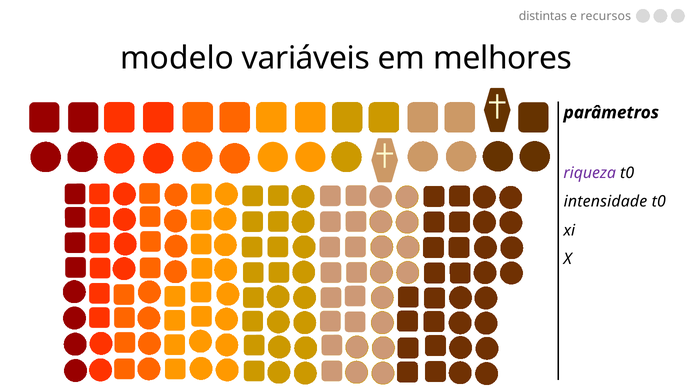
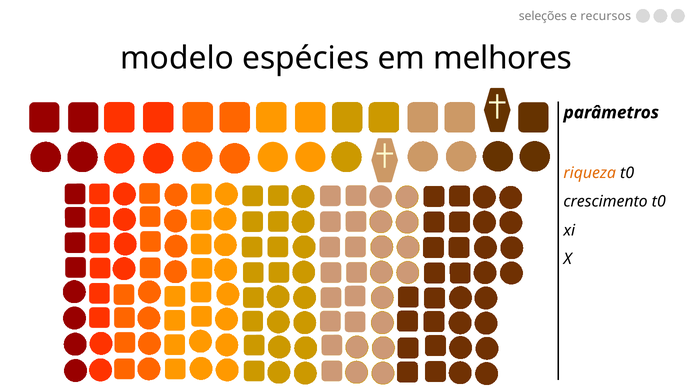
distintas: distintas -> seleções
variáveis: variáveis -> espécies
riqueza colour: purple -> orange
intensidade: intensidade -> crescimento
